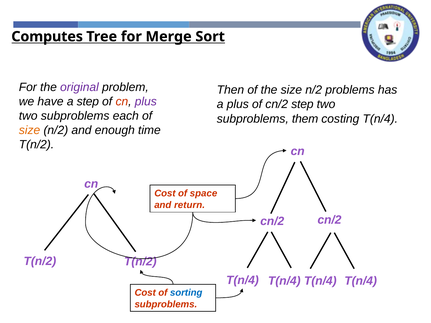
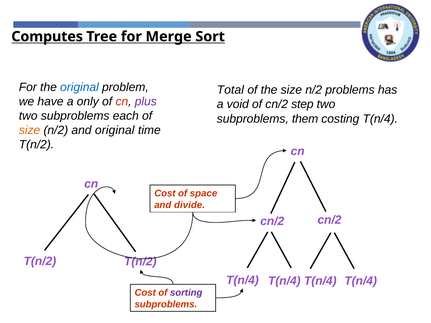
original at (79, 87) colour: purple -> blue
Then: Then -> Total
a step: step -> only
a plus: plus -> void
and enough: enough -> original
return: return -> divide
sorting colour: blue -> purple
